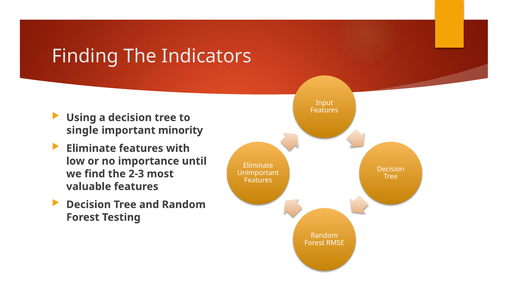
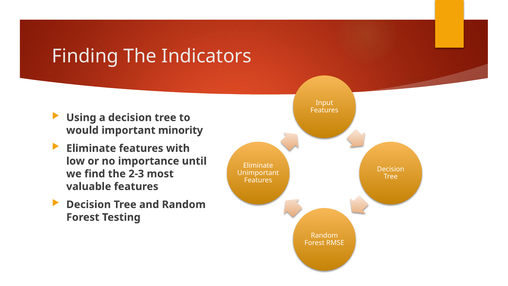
single: single -> would
